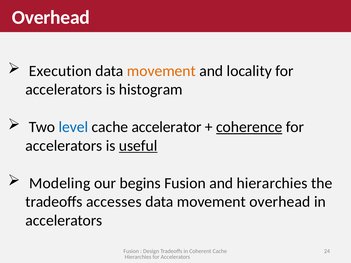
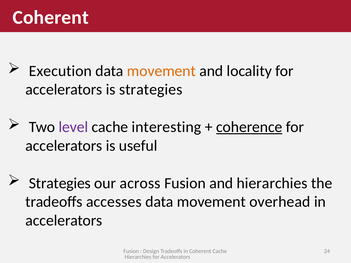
Overhead at (51, 17): Overhead -> Coherent
is histogram: histogram -> strategies
level colour: blue -> purple
accelerator: accelerator -> interesting
useful underline: present -> none
Modeling at (60, 183): Modeling -> Strategies
begins: begins -> across
